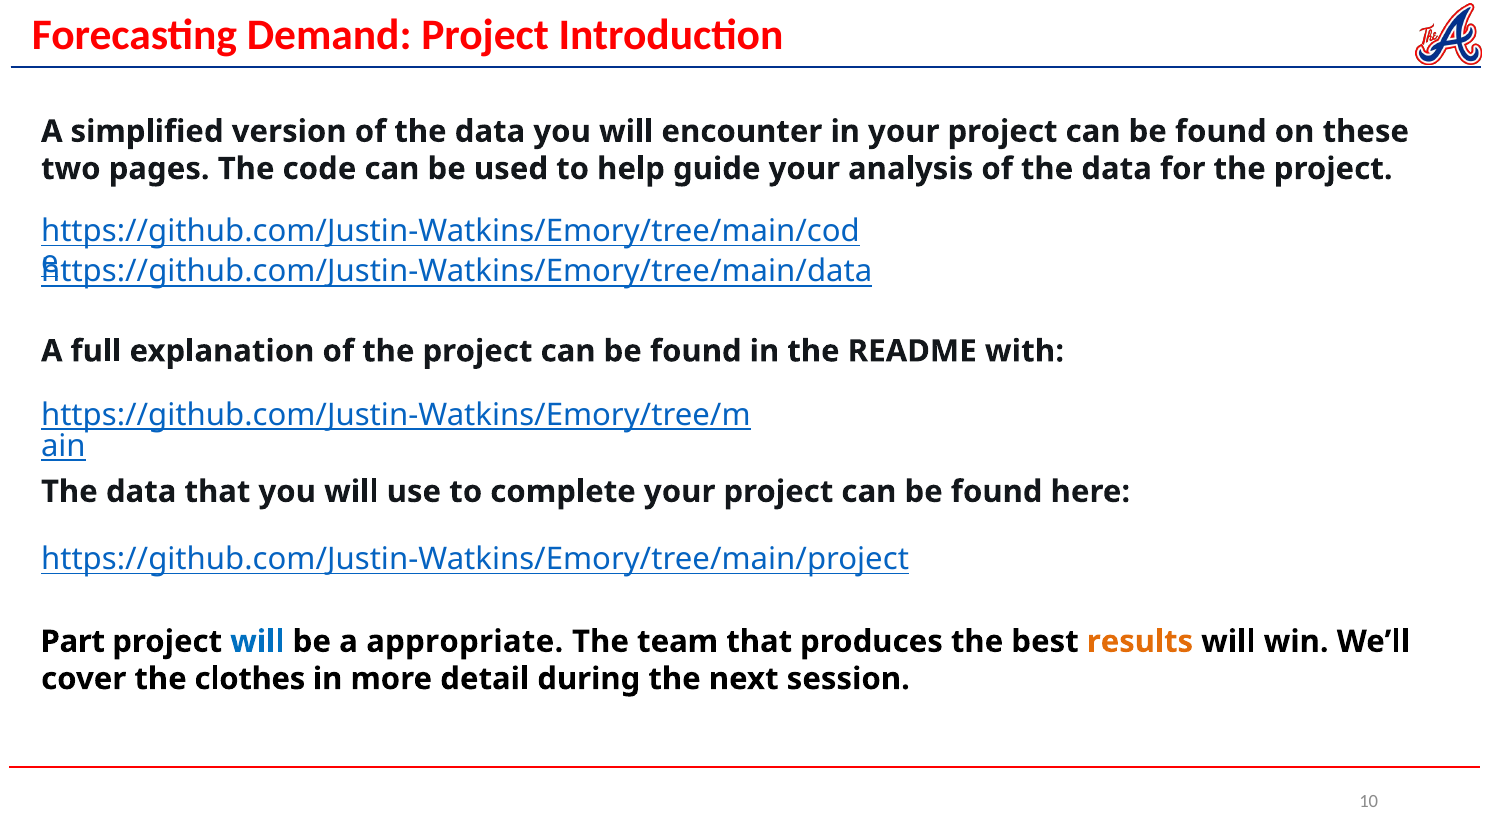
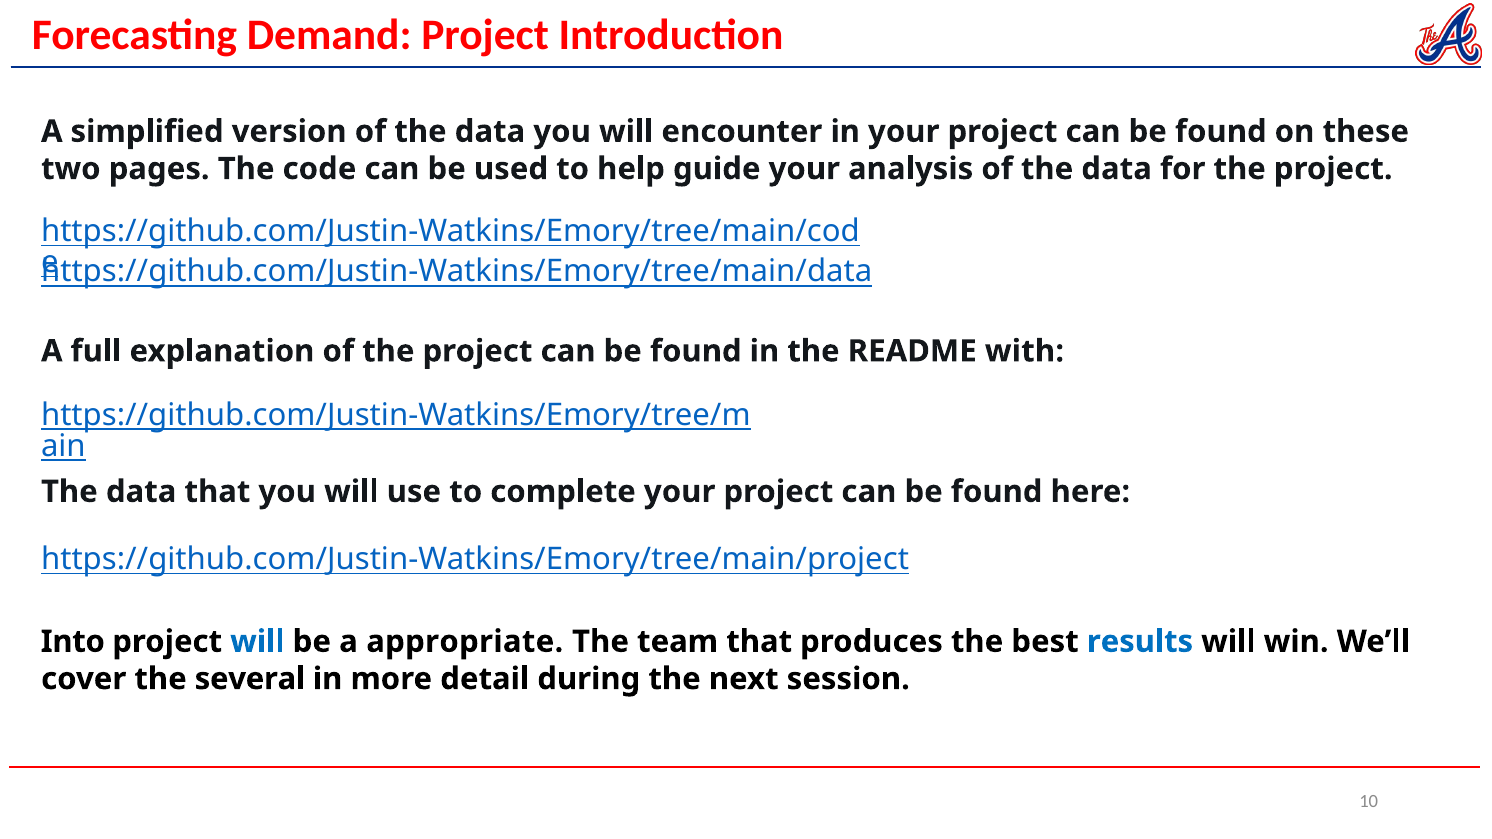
Part: Part -> Into
results colour: orange -> blue
clothes: clothes -> several
